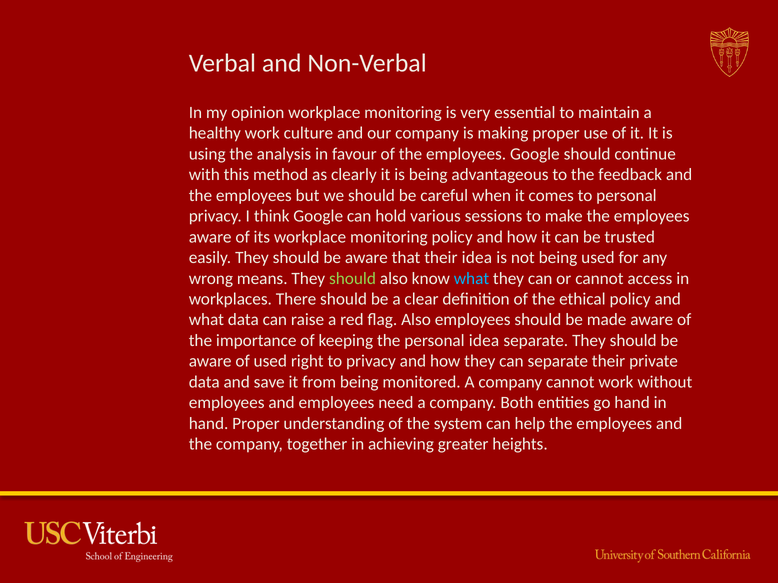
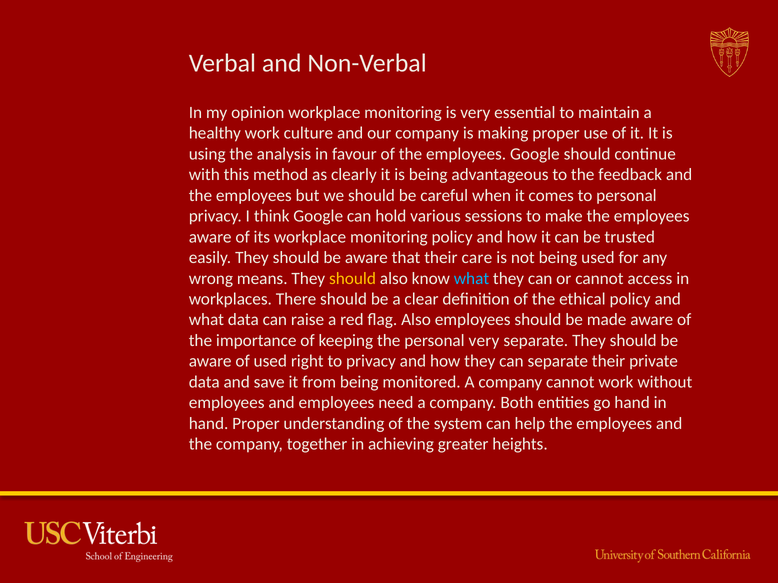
their idea: idea -> care
should at (353, 279) colour: light green -> yellow
personal idea: idea -> very
